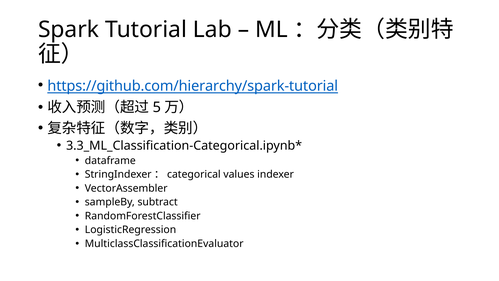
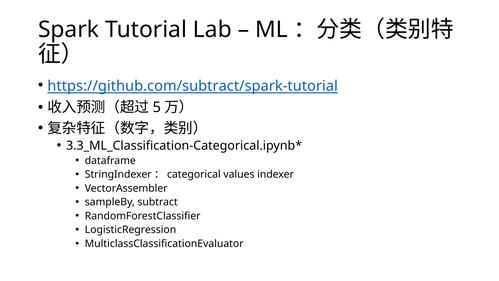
https://github.com/hierarchy/spark-tutorial: https://github.com/hierarchy/spark-tutorial -> https://github.com/subtract/spark-tutorial
